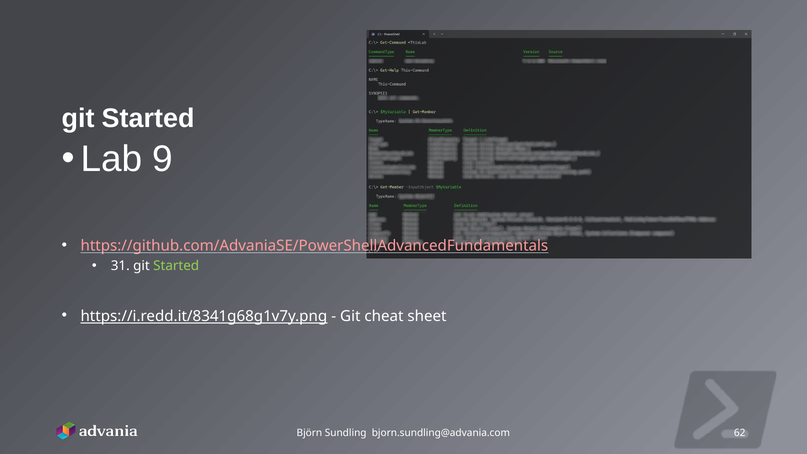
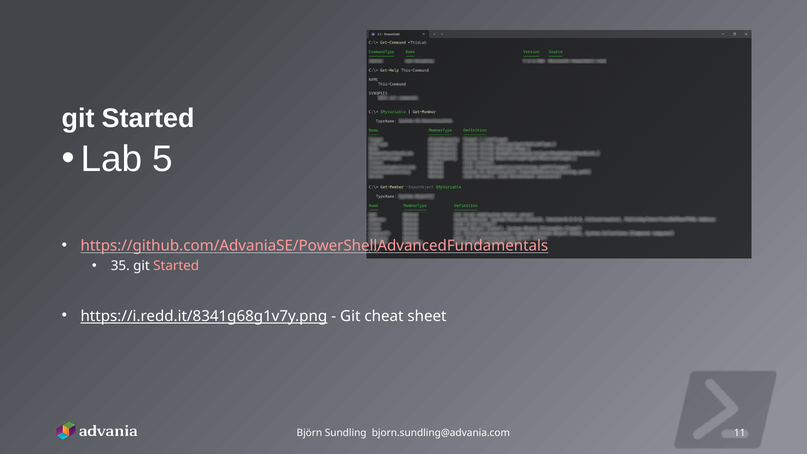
9: 9 -> 5
31: 31 -> 35
Started at (176, 266) colour: light green -> pink
62: 62 -> 11
